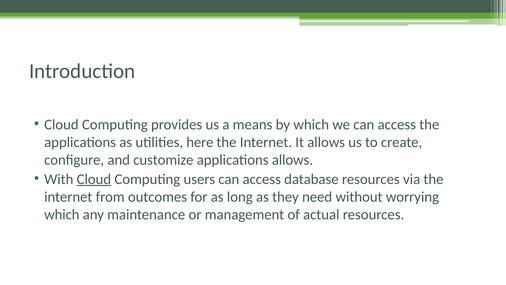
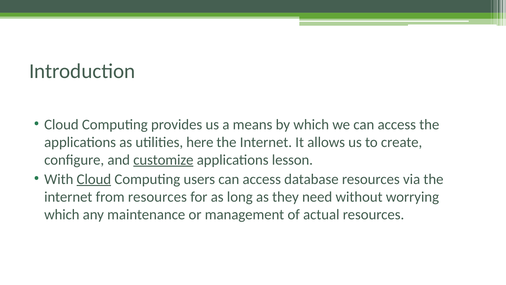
customize underline: none -> present
applications allows: allows -> lesson
from outcomes: outcomes -> resources
